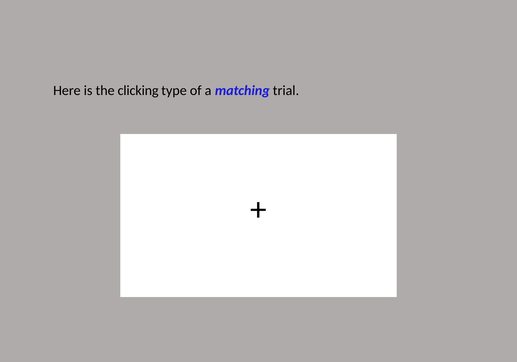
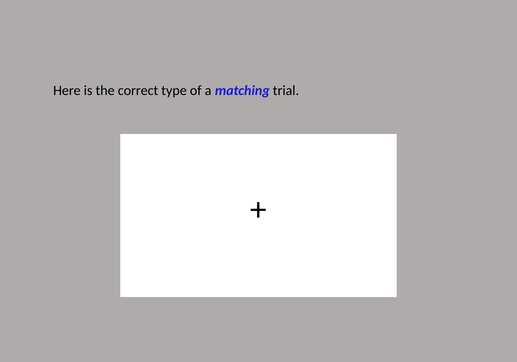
clicking: clicking -> correct
